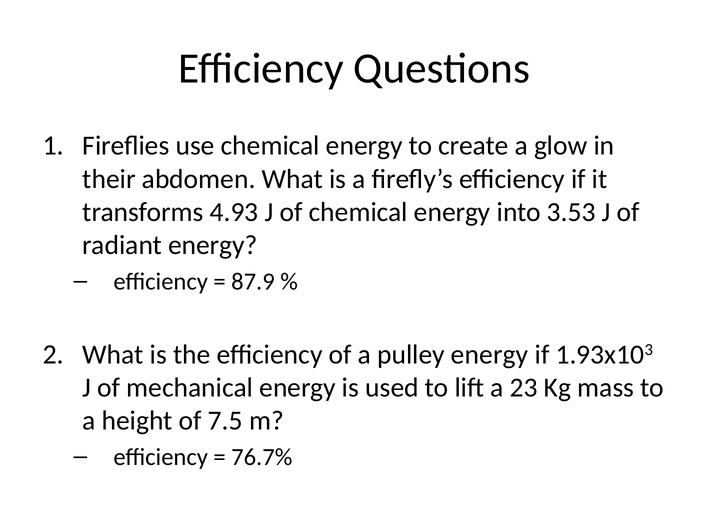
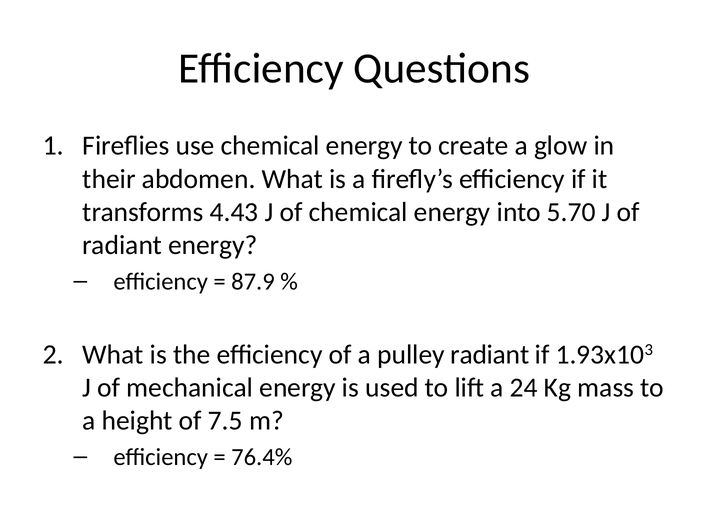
4.93: 4.93 -> 4.43
3.53: 3.53 -> 5.70
pulley energy: energy -> radiant
23: 23 -> 24
76.7%: 76.7% -> 76.4%
